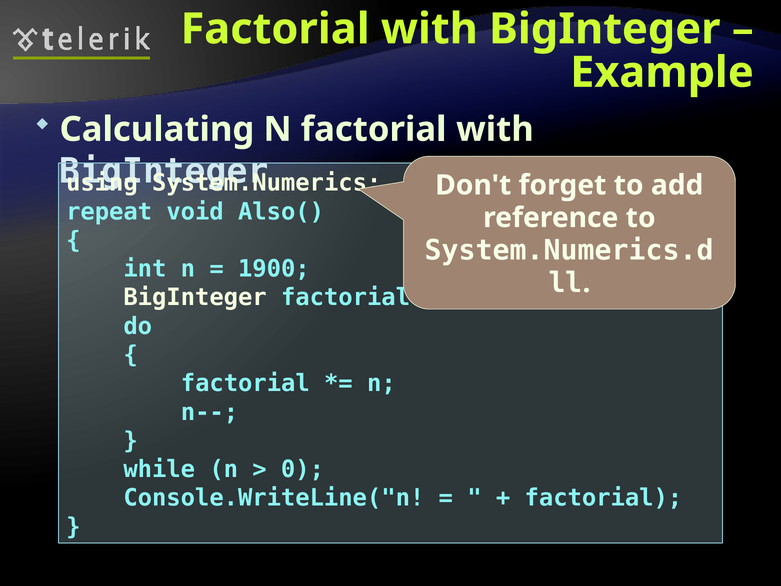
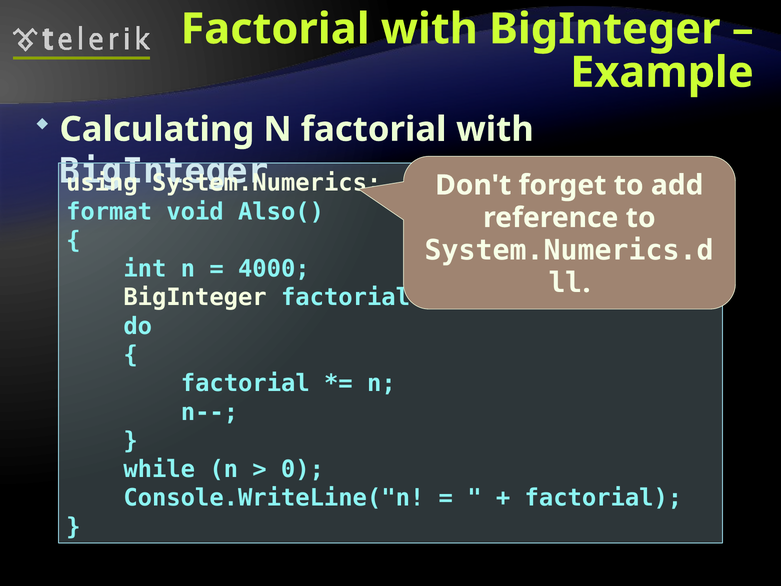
repeat: repeat -> format
1900: 1900 -> 4000
